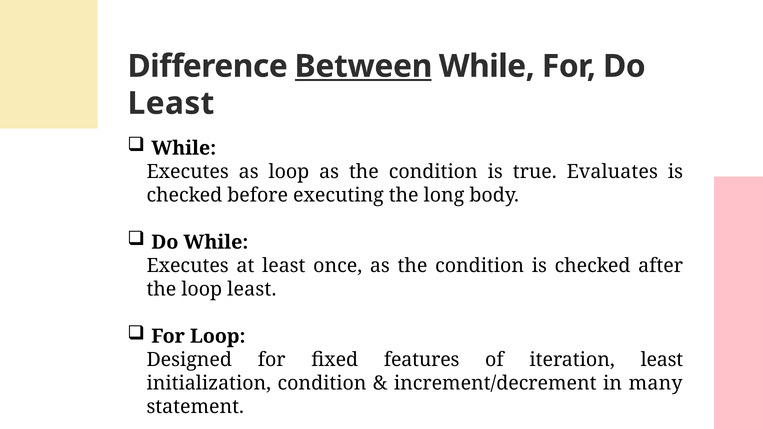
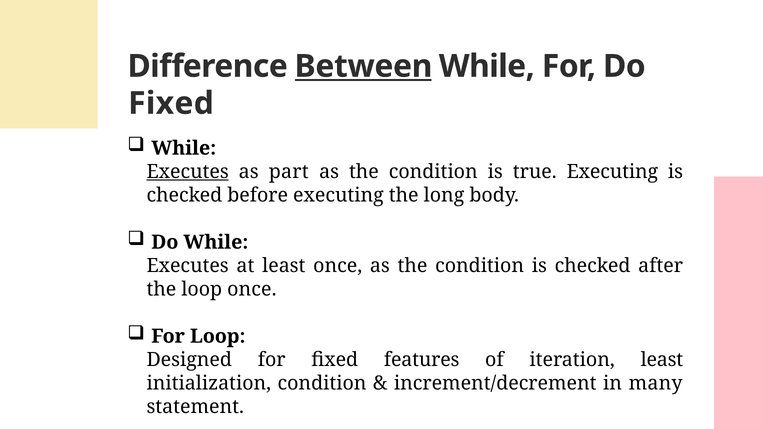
Least at (171, 103): Least -> Fixed
Executes at (188, 172) underline: none -> present
as loop: loop -> part
true Evaluates: Evaluates -> Executing
loop least: least -> once
